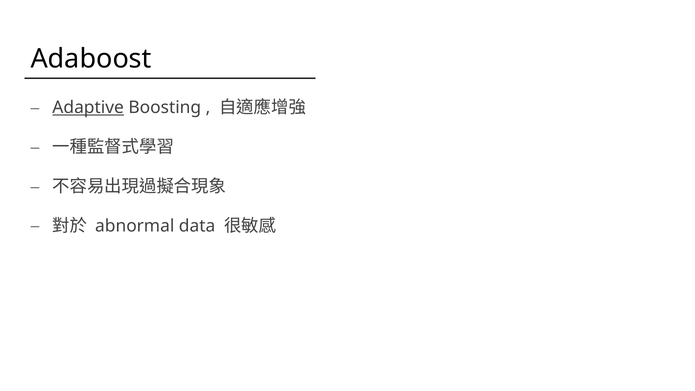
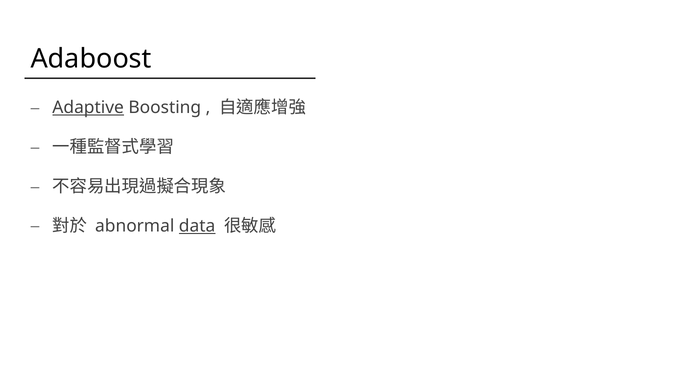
data underline: none -> present
